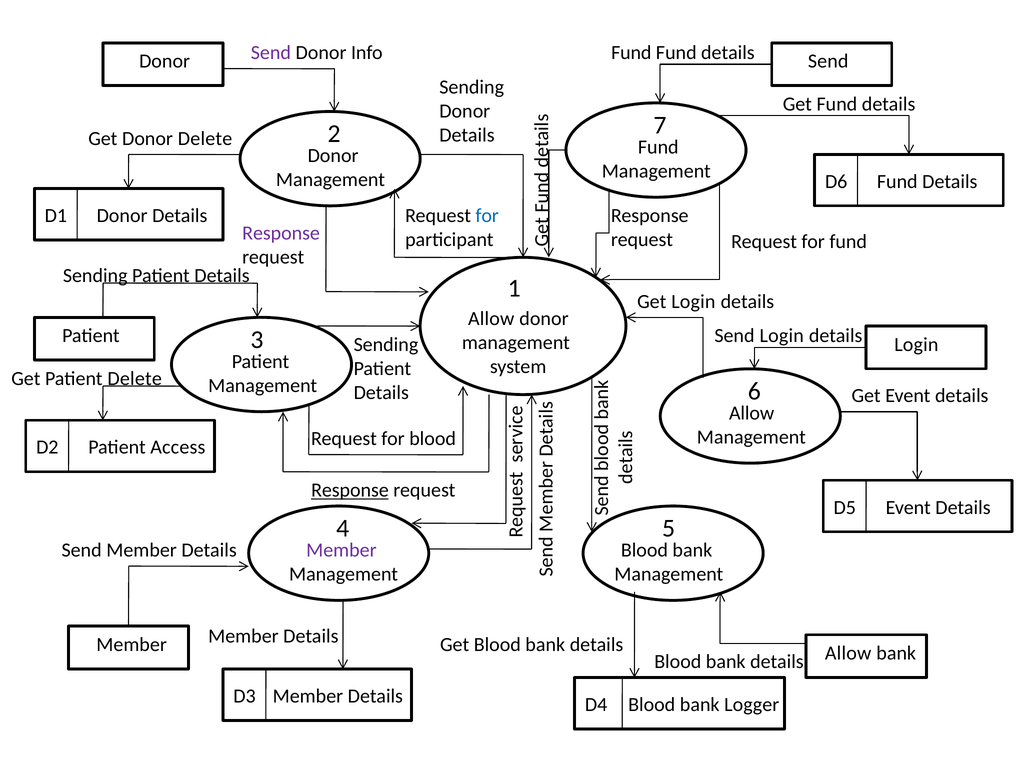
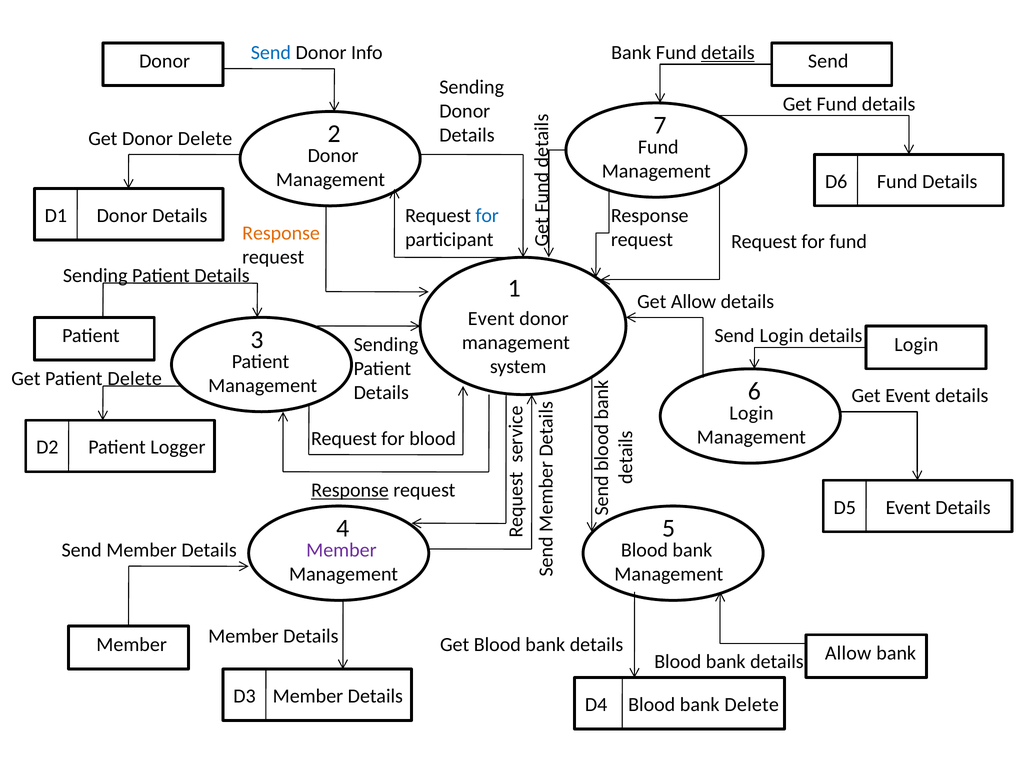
Send at (271, 53) colour: purple -> blue
Fund at (631, 53): Fund -> Bank
details at (728, 53) underline: none -> present
Response at (281, 233) colour: purple -> orange
Get Login: Login -> Allow
Allow at (491, 319): Allow -> Event
Allow at (752, 413): Allow -> Login
Access: Access -> Logger
bank Logger: Logger -> Delete
